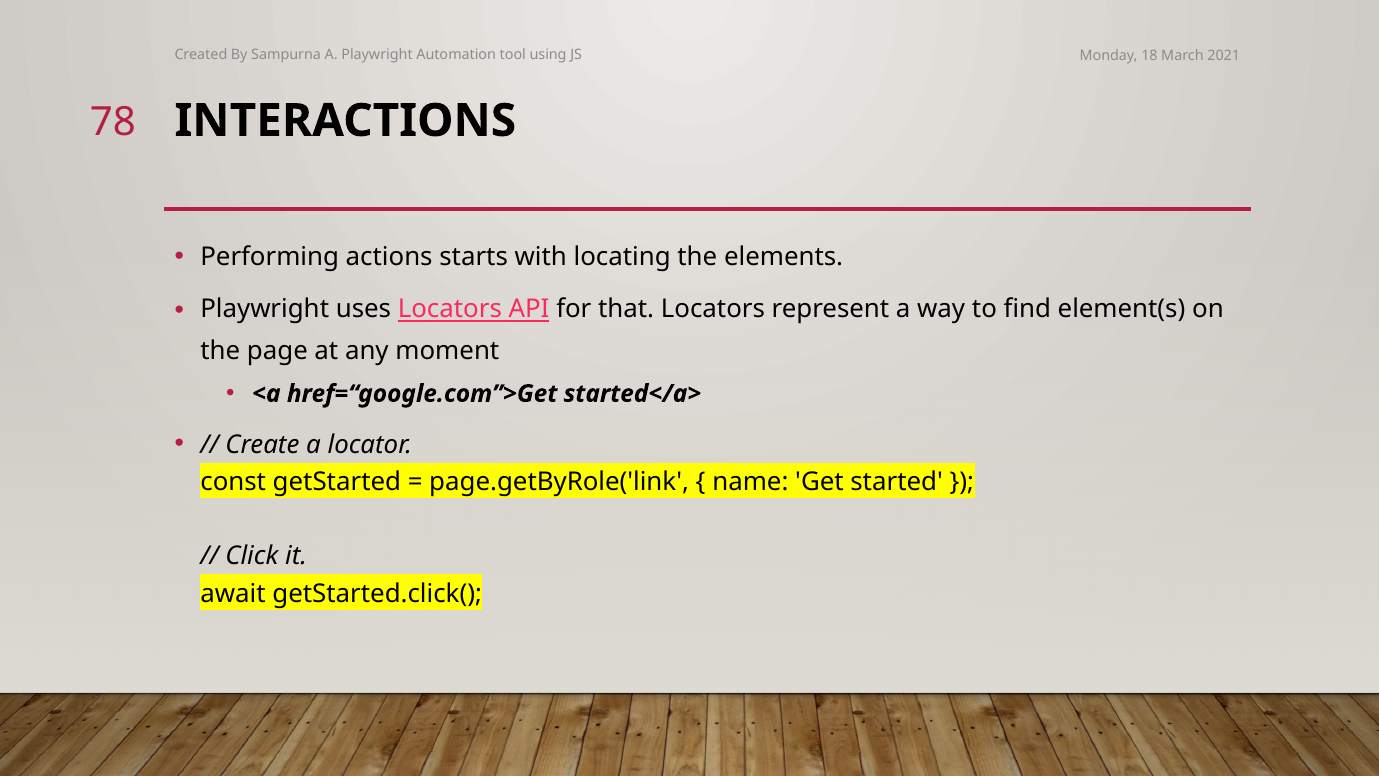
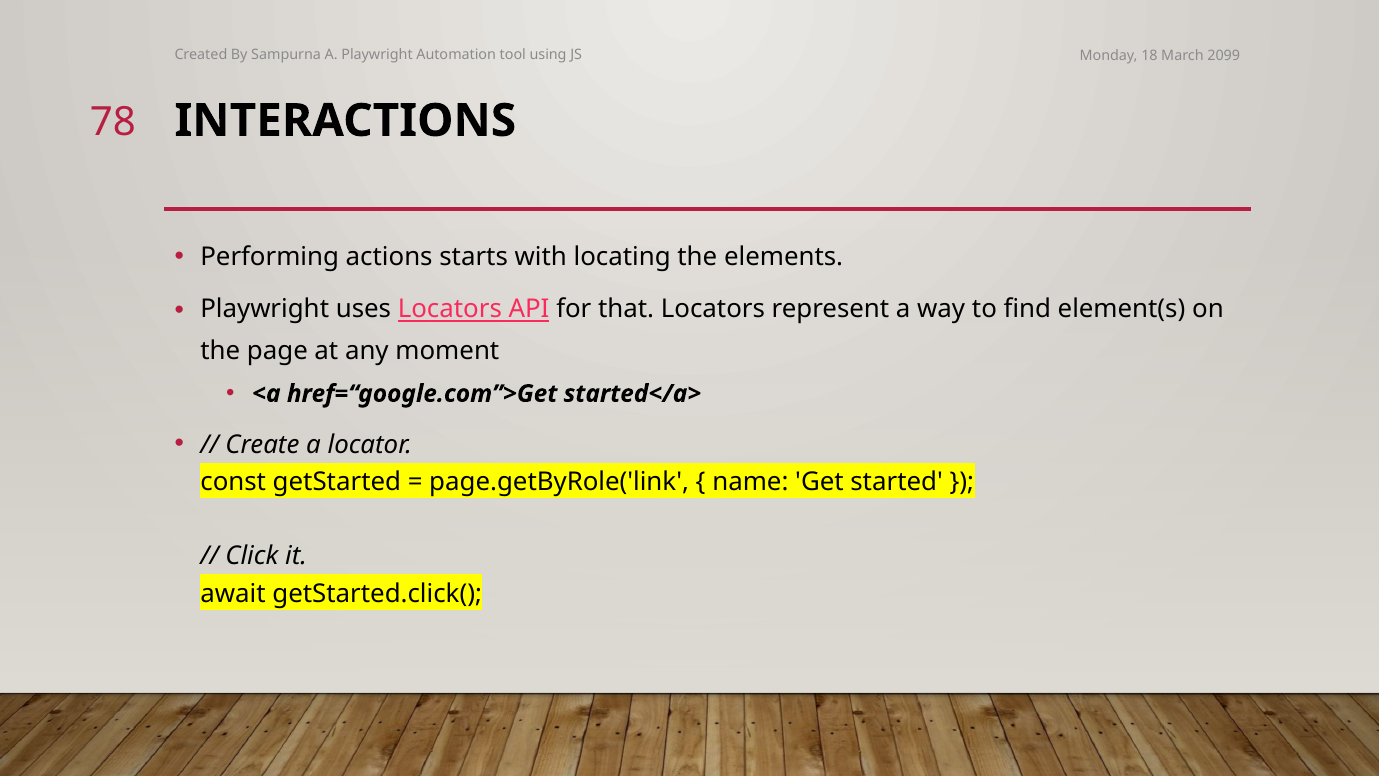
2021: 2021 -> 2099
